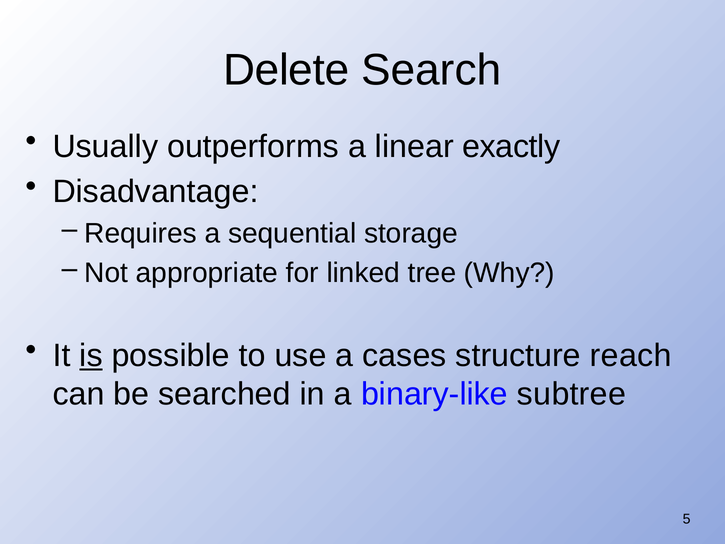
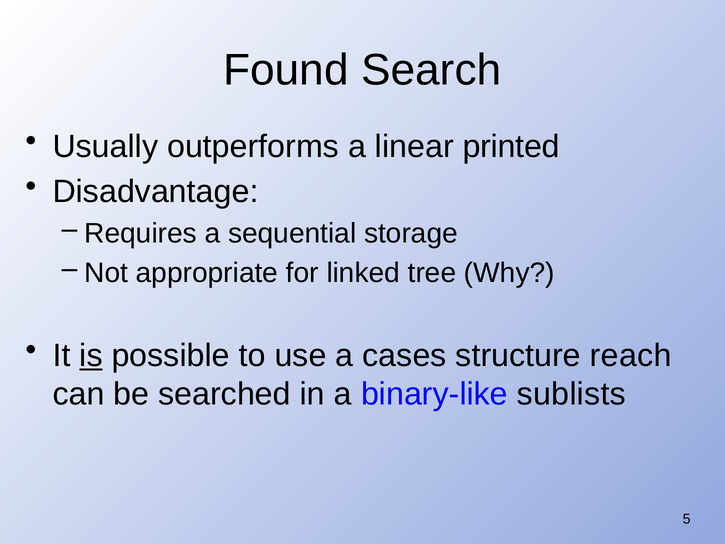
Delete: Delete -> Found
exactly: exactly -> printed
subtree: subtree -> sublists
